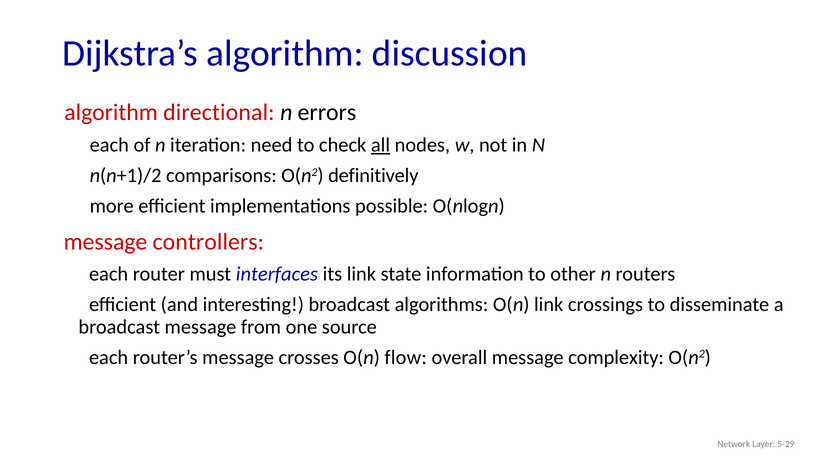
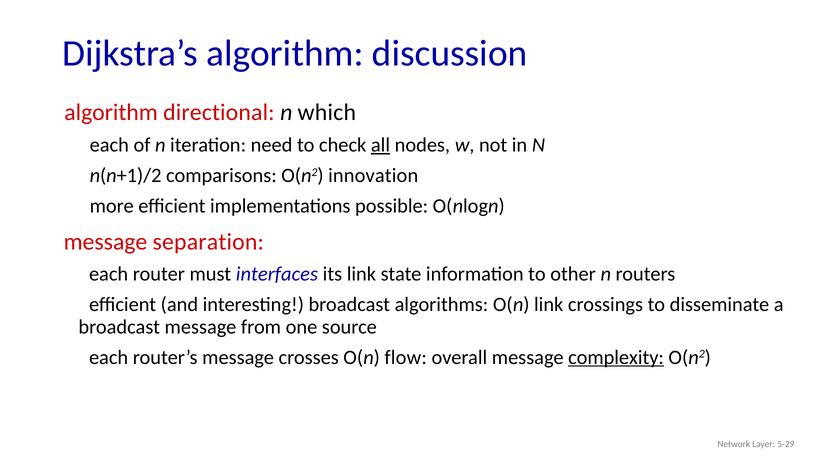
errors: errors -> which
definitively: definitively -> innovation
controllers: controllers -> separation
complexity underline: none -> present
